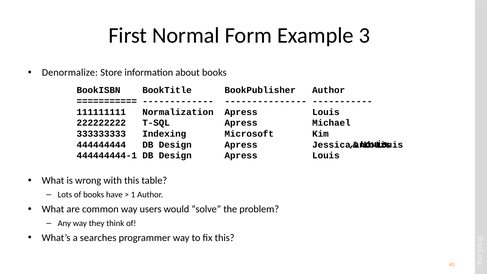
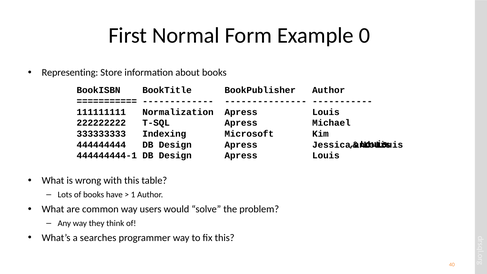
3: 3 -> 0
Denormalize: Denormalize -> Representing
